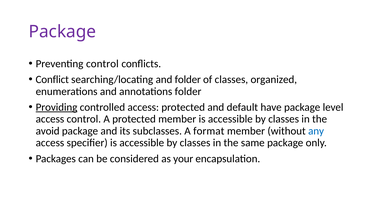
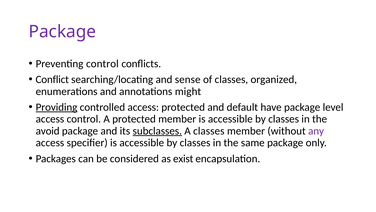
and folder: folder -> sense
annotations folder: folder -> might
subclasses underline: none -> present
A format: format -> classes
any colour: blue -> purple
your: your -> exist
